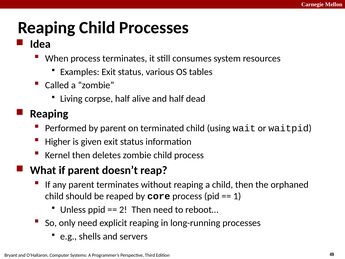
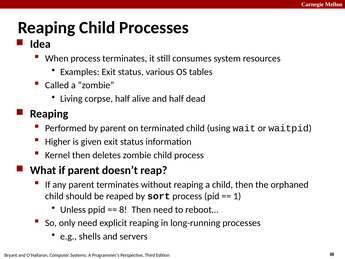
core: core -> sort
2: 2 -> 8
